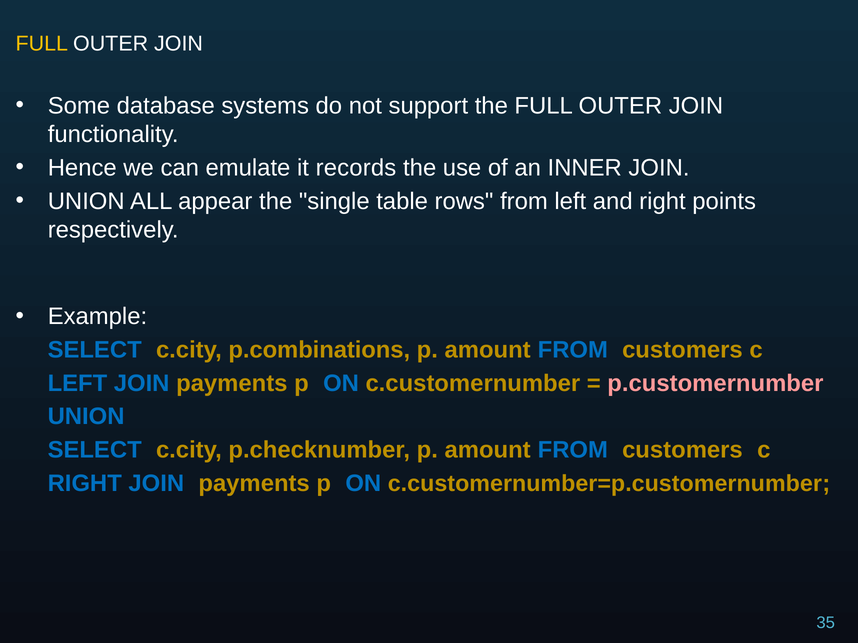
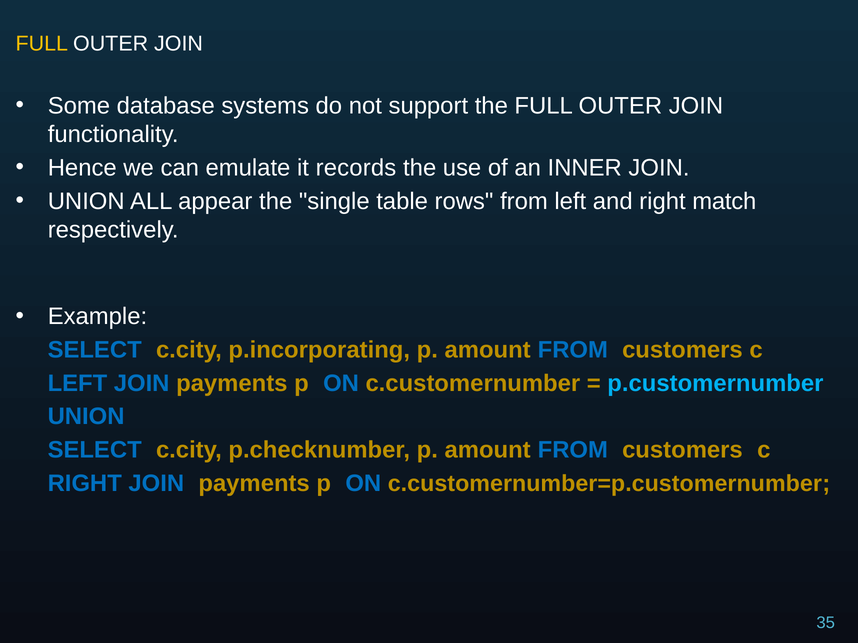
points: points -> match
p.combinations: p.combinations -> p.incorporating
p.customernumber colour: pink -> light blue
